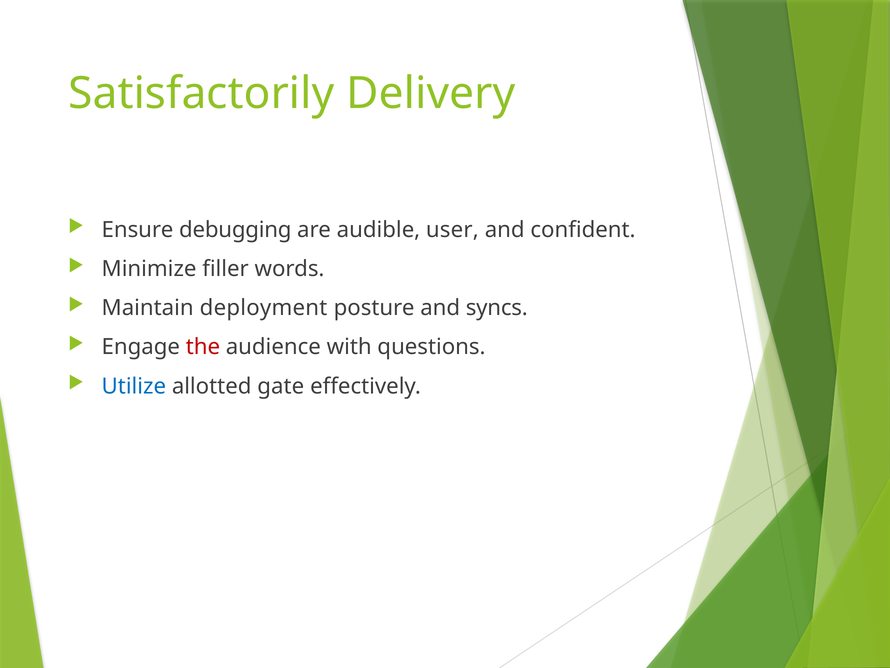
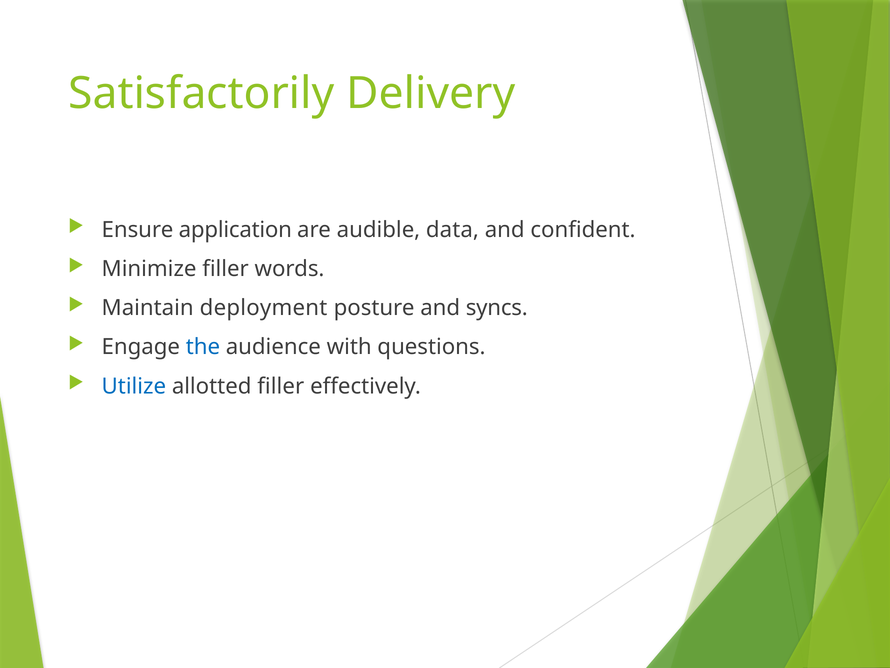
debugging: debugging -> application
user: user -> data
the colour: red -> blue
allotted gate: gate -> filler
